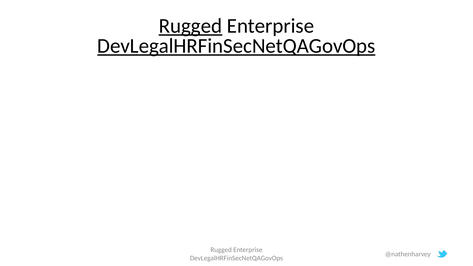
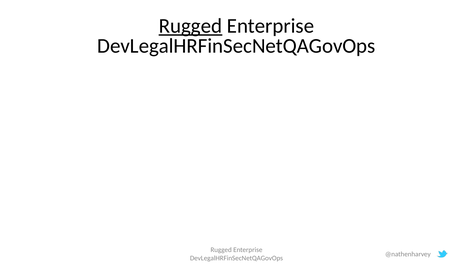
DevLegalHRFinSecNetQAGovOps at (236, 46) underline: present -> none
